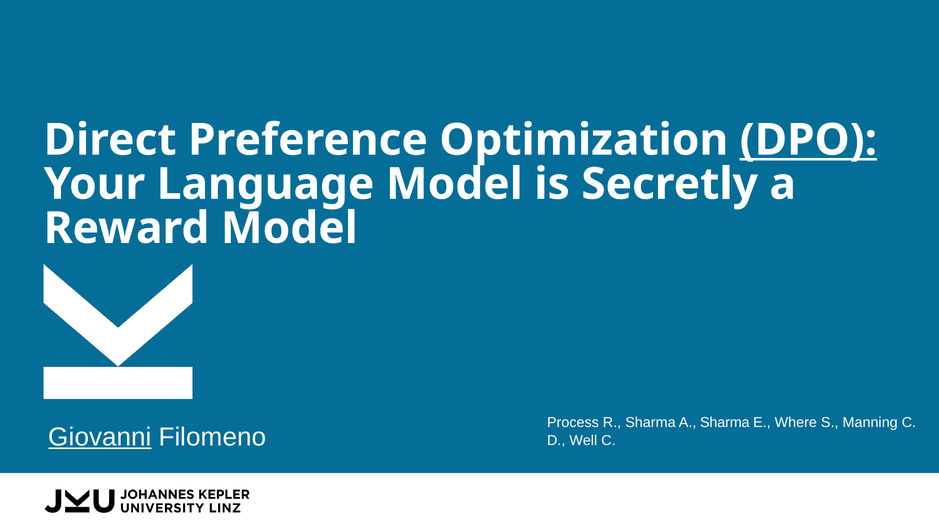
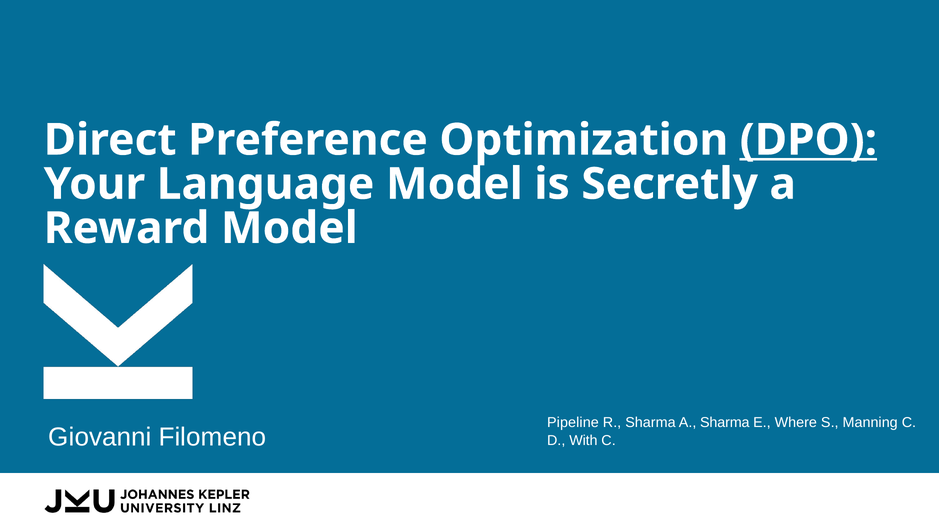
Process: Process -> Pipeline
Giovanni underline: present -> none
Well: Well -> With
